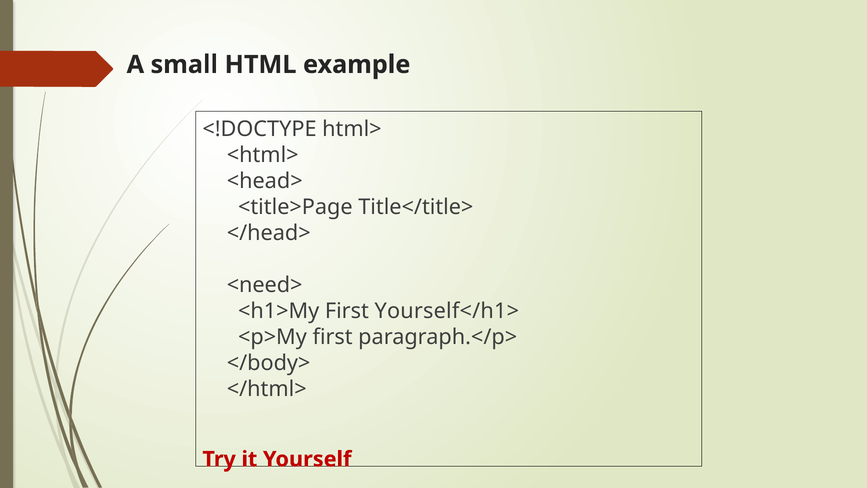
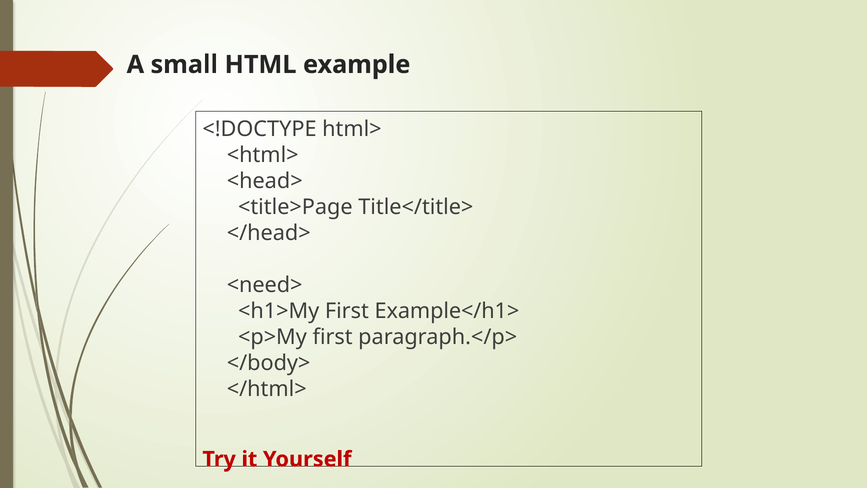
Yourself</h1>: Yourself</h1> -> Example</h1>
